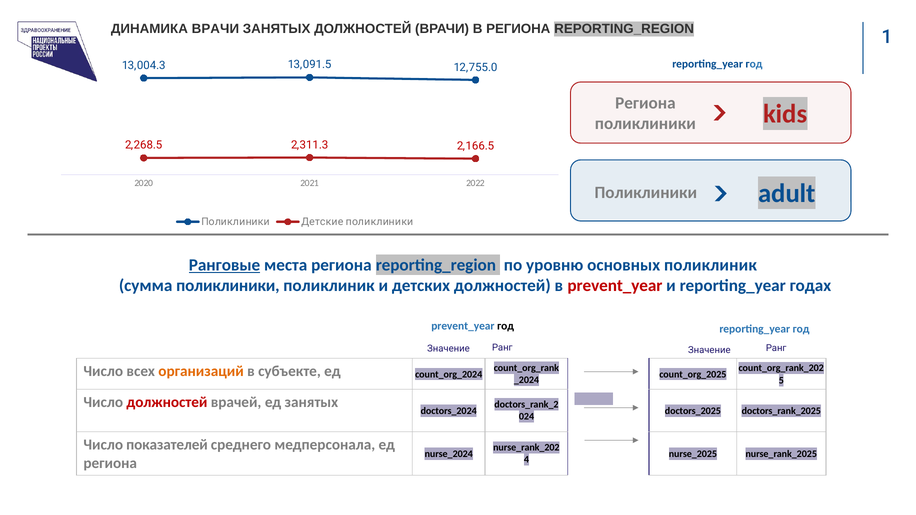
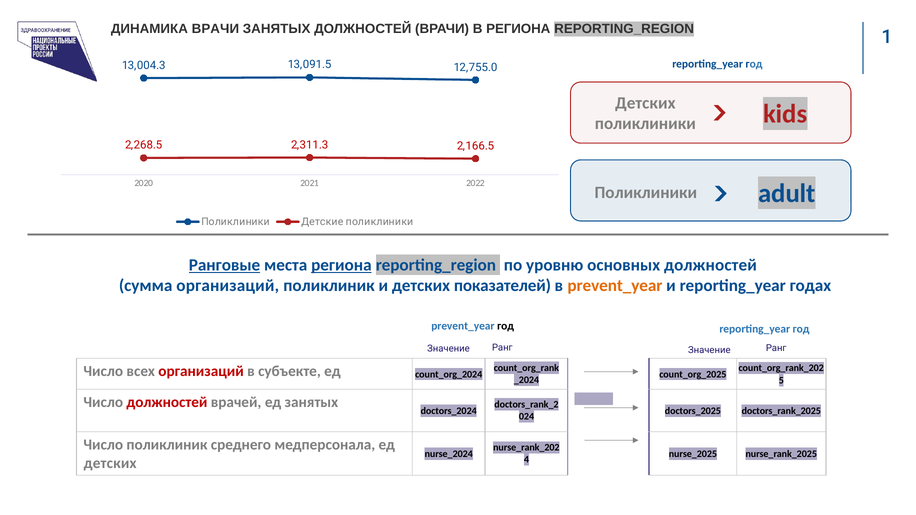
Региона at (645, 103): Региона -> Детских
региона at (341, 265) underline: none -> present
основных поликлиник: поликлиник -> должностей
сумма поликлиники: поликлиники -> организаций
детских должностей: должностей -> показателей
prevent_year at (615, 286) colour: red -> orange
организаций at (201, 371) colour: orange -> red
Число показателей: показателей -> поликлиник
региона at (110, 464): региона -> детских
